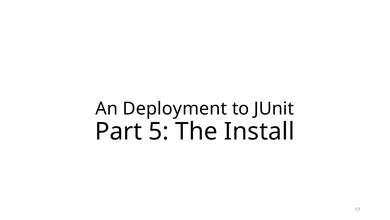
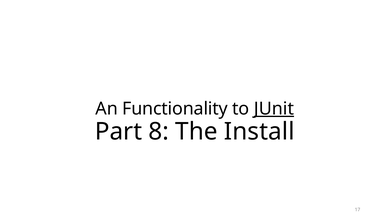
Deployment: Deployment -> Functionality
JUnit underline: none -> present
5: 5 -> 8
